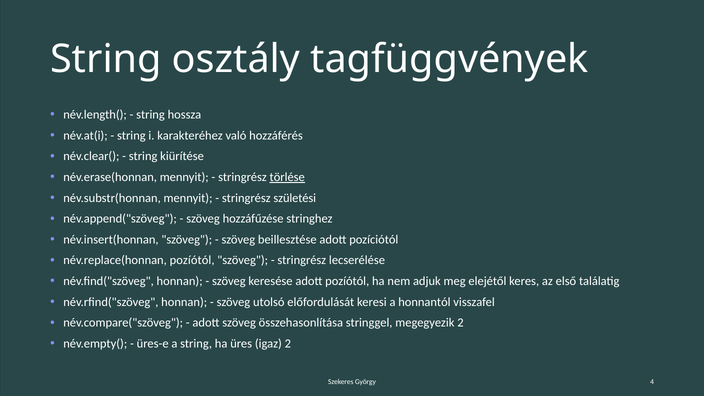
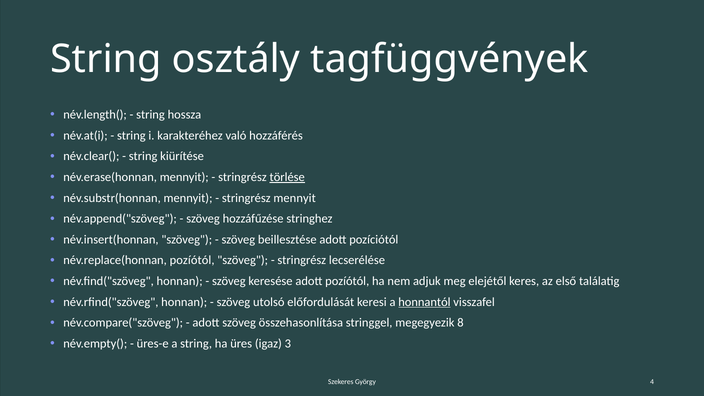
stringrész születési: születési -> mennyit
honnantól underline: none -> present
megegyezik 2: 2 -> 8
igaz 2: 2 -> 3
